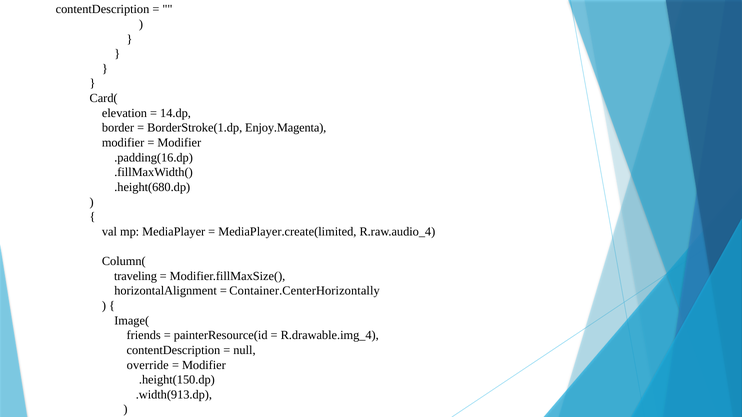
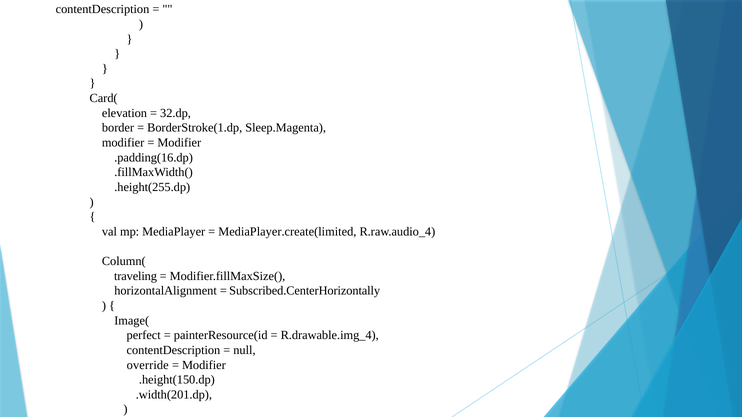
14.dp: 14.dp -> 32.dp
Enjoy.Magenta: Enjoy.Magenta -> Sleep.Magenta
.height(680.dp: .height(680.dp -> .height(255.dp
Container.CenterHorizontally: Container.CenterHorizontally -> Subscribed.CenterHorizontally
friends: friends -> perfect
.width(913.dp: .width(913.dp -> .width(201.dp
